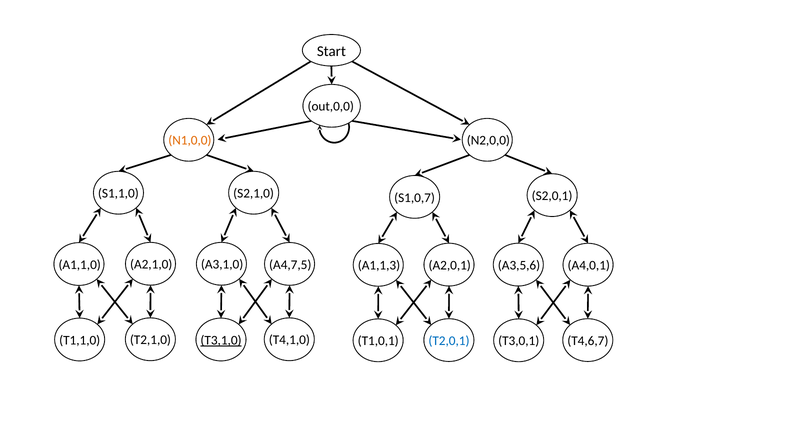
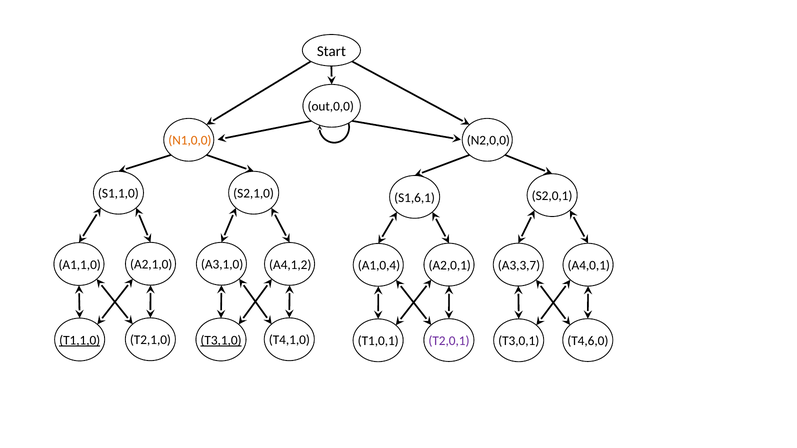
S1,0,7: S1,0,7 -> S1,6,1
A4,7,5: A4,7,5 -> A4,1,2
A3,5,6: A3,5,6 -> A3,3,7
A1,1,3: A1,1,3 -> A1,0,4
T1,1,0 underline: none -> present
T2,0,1 colour: blue -> purple
T4,6,7: T4,6,7 -> T4,6,0
